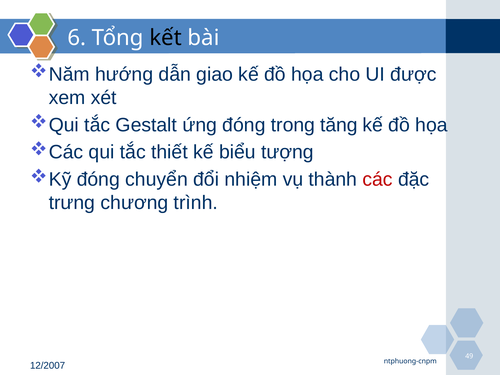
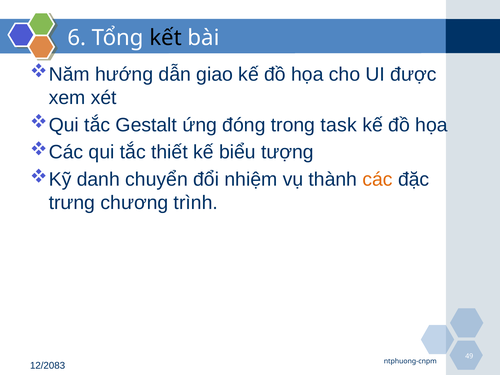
tăng: tăng -> task
đóng at (98, 179): đóng -> danh
các colour: red -> orange
12/2007: 12/2007 -> 12/2083
